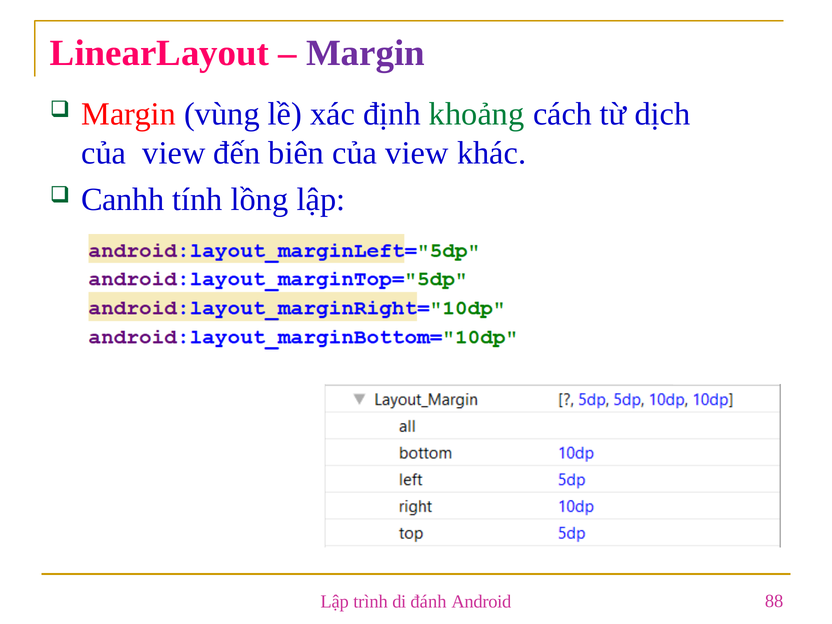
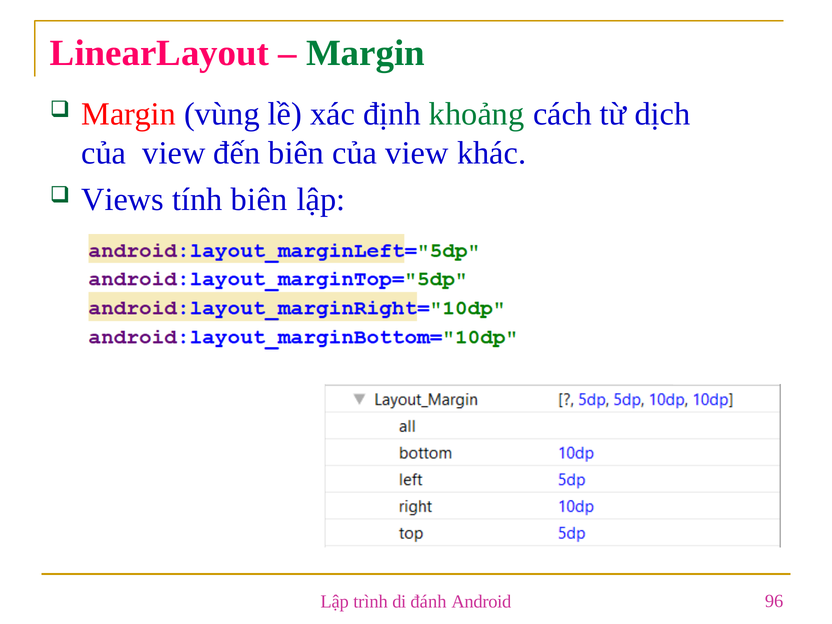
Margin at (365, 53) colour: purple -> green
Canhh: Canhh -> Views
tính lồng: lồng -> biên
88: 88 -> 96
